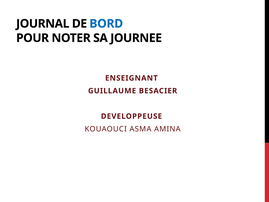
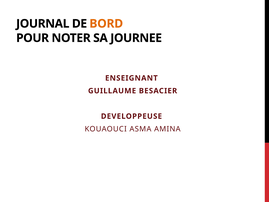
BORD colour: blue -> orange
